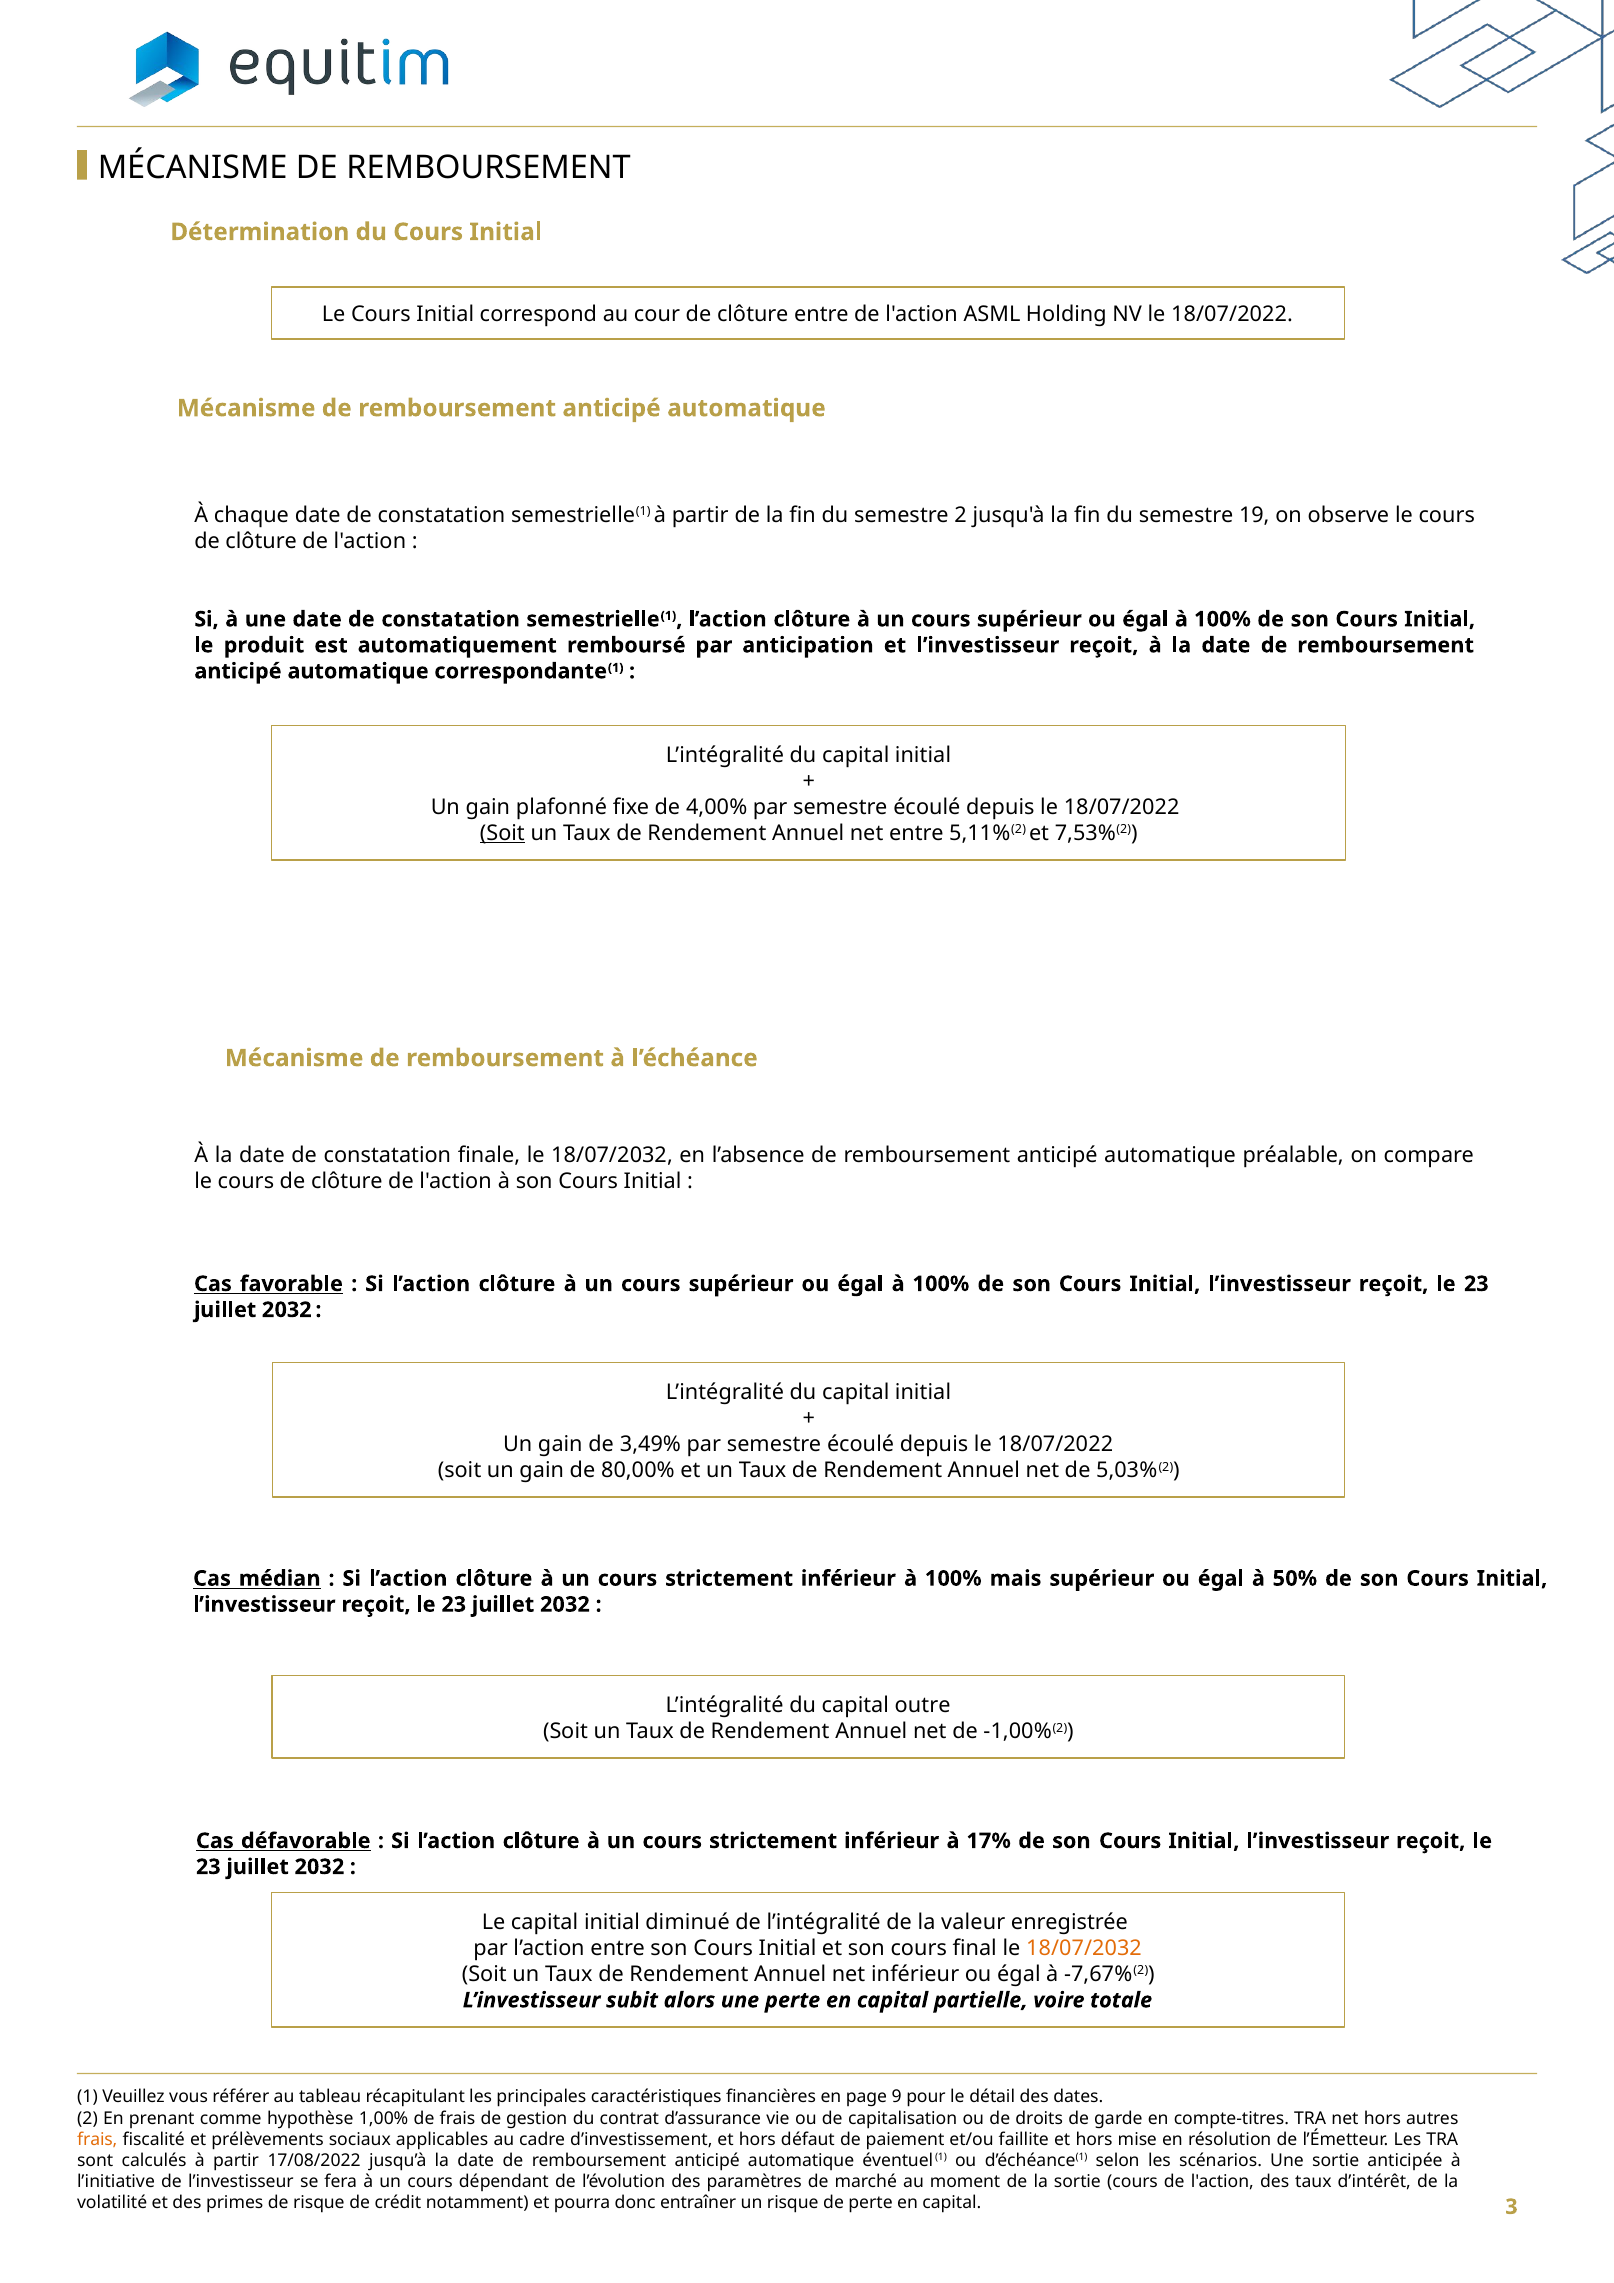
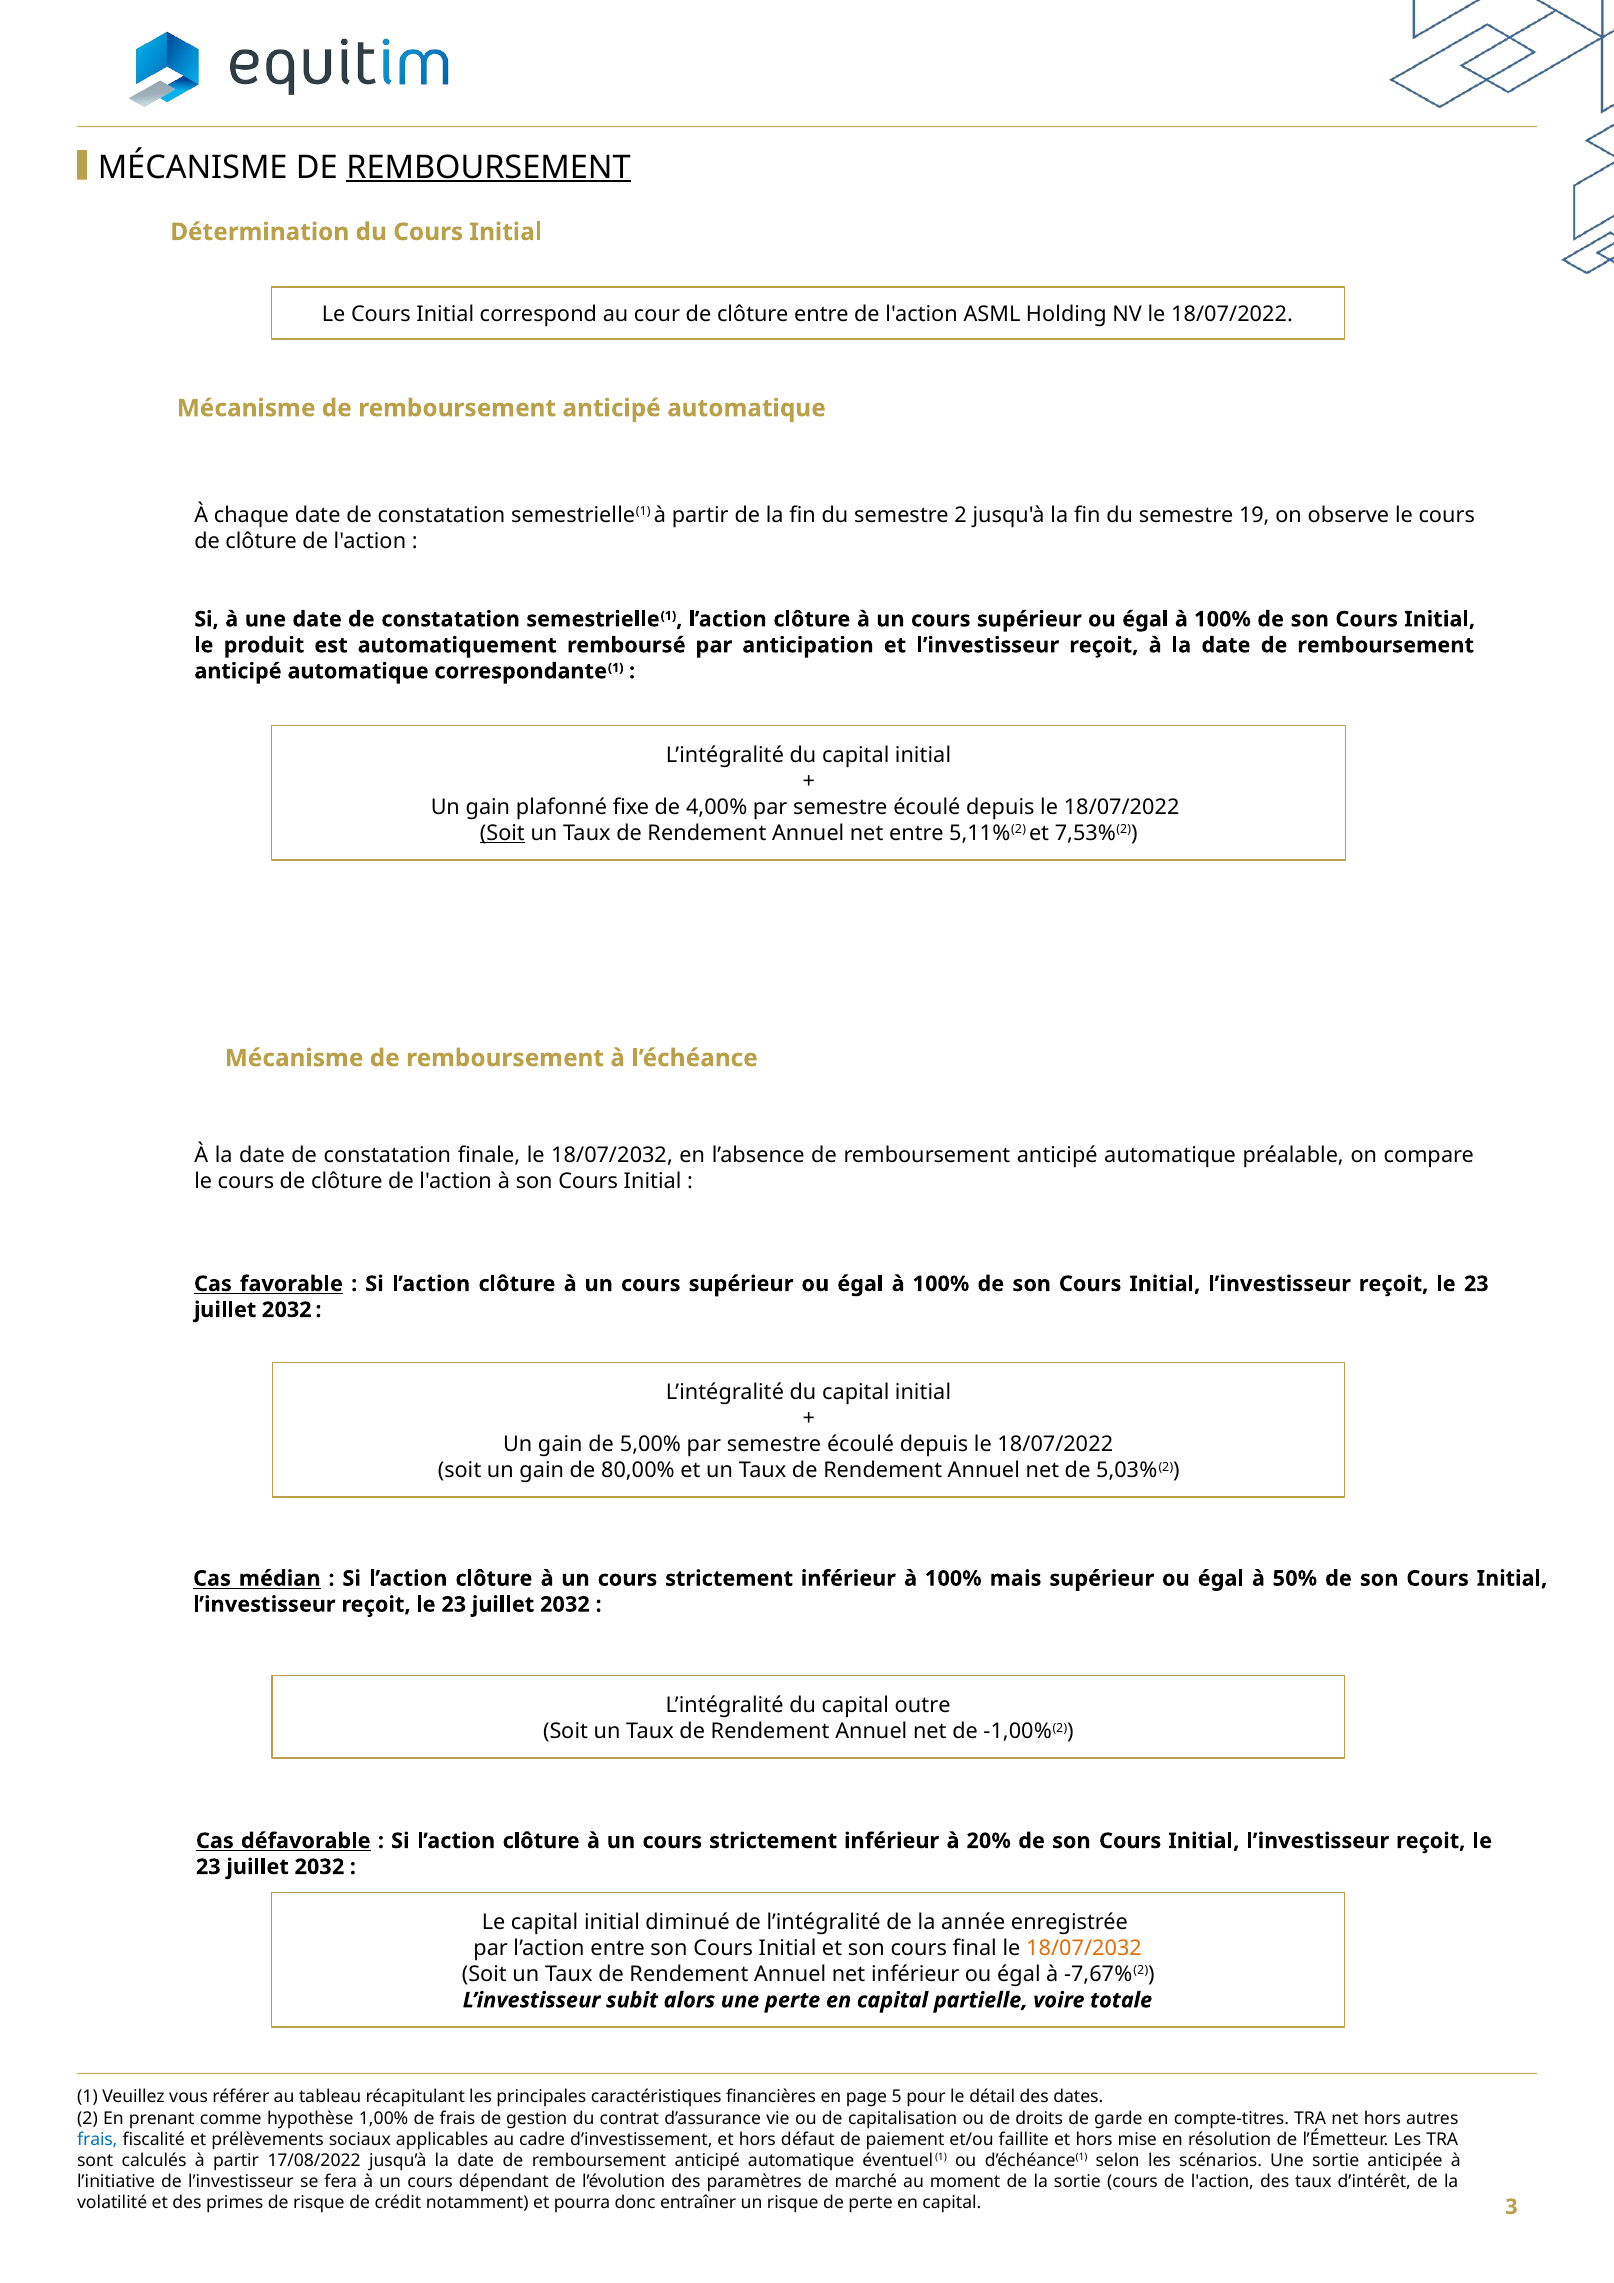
REMBOURSEMENT at (488, 167) underline: none -> present
3,49%: 3,49% -> 5,00%
17%: 17% -> 20%
valeur: valeur -> année
9: 9 -> 5
frais at (97, 2139) colour: orange -> blue
